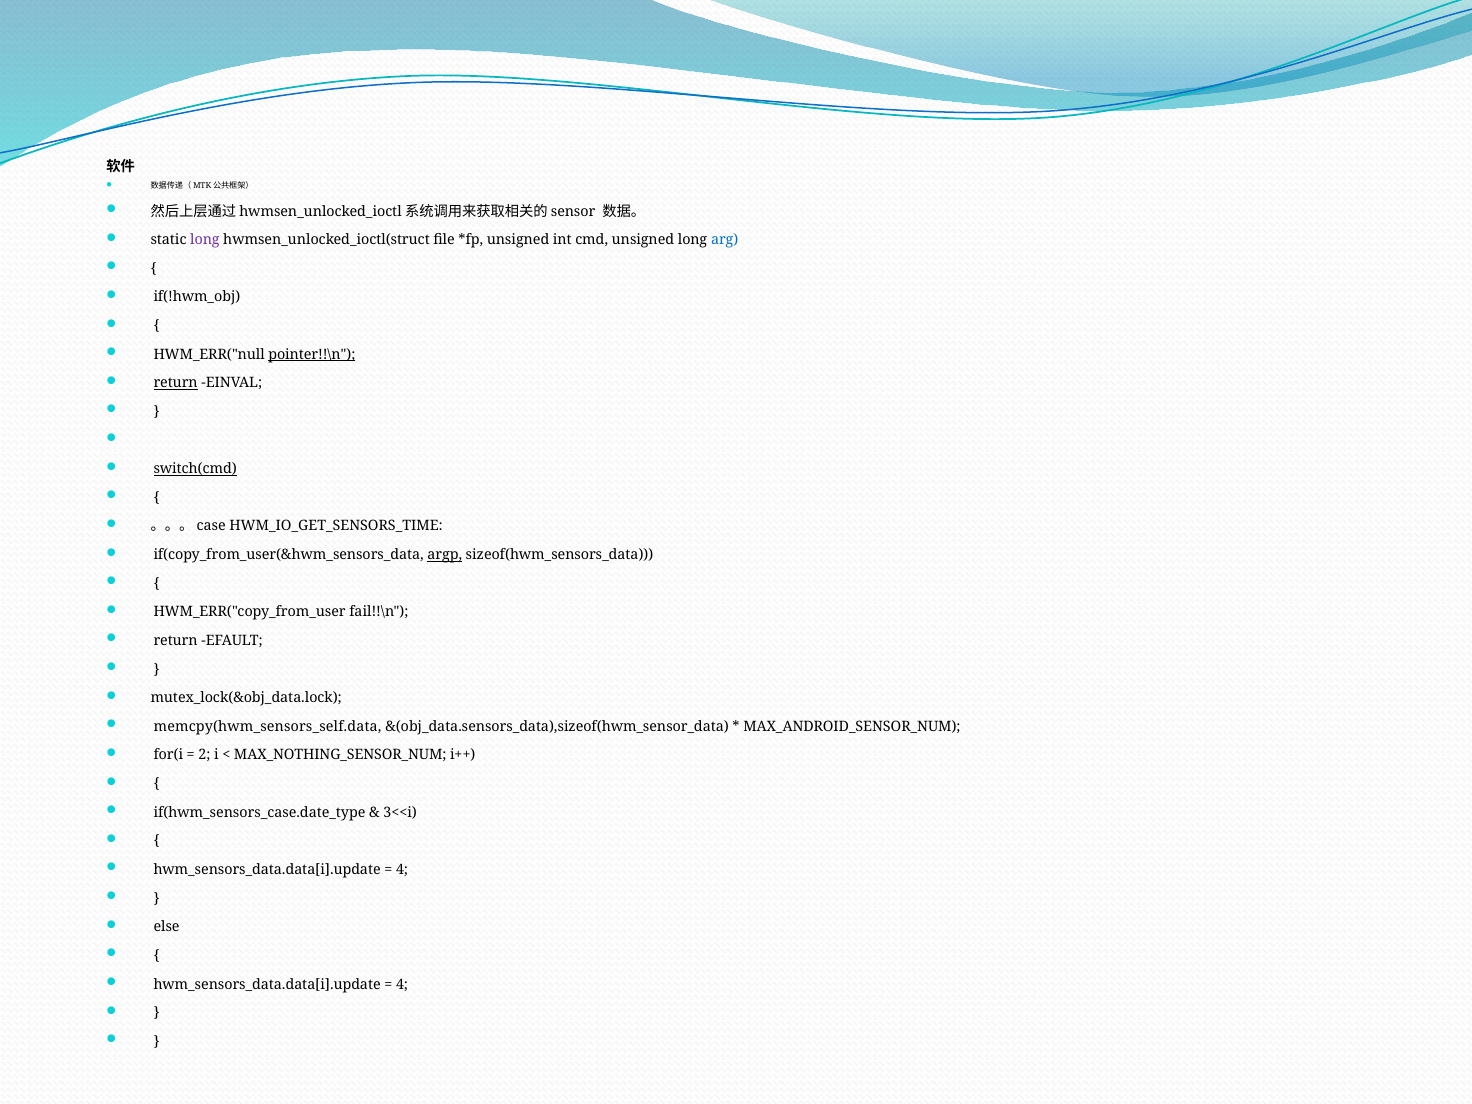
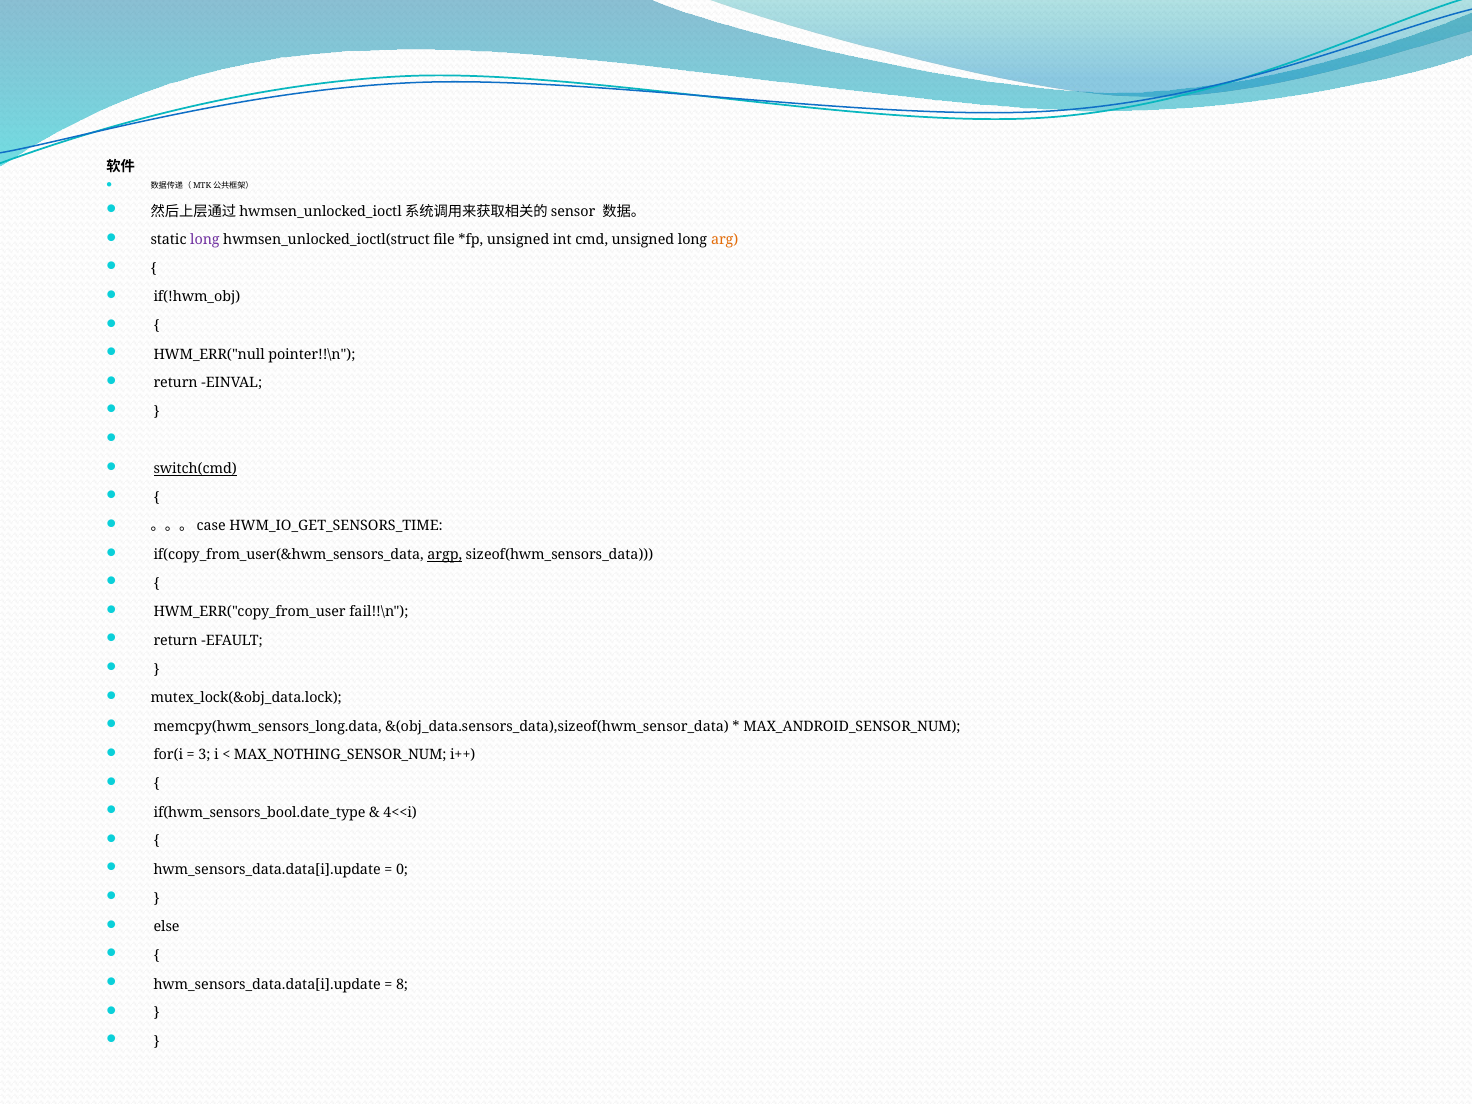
arg colour: blue -> orange
pointer!!\n underline: present -> none
return at (176, 383) underline: present -> none
memcpy(hwm_sensors_self.data: memcpy(hwm_sensors_self.data -> memcpy(hwm_sensors_long.data
2: 2 -> 3
if(hwm_sensors_case.date_type: if(hwm_sensors_case.date_type -> if(hwm_sensors_bool.date_type
3<<i: 3<<i -> 4<<i
4 at (402, 870): 4 -> 0
4 at (402, 984): 4 -> 8
